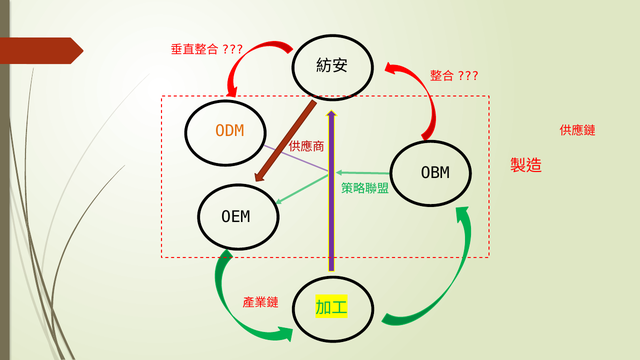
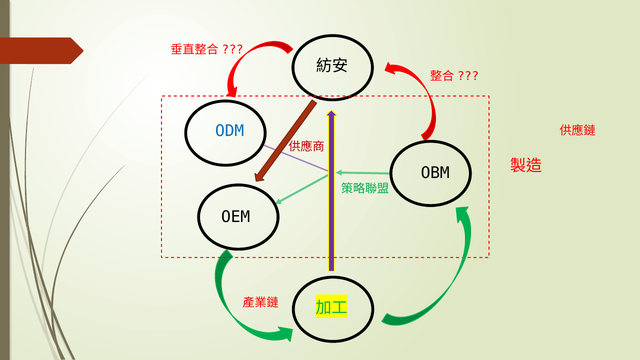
ODM colour: orange -> blue
